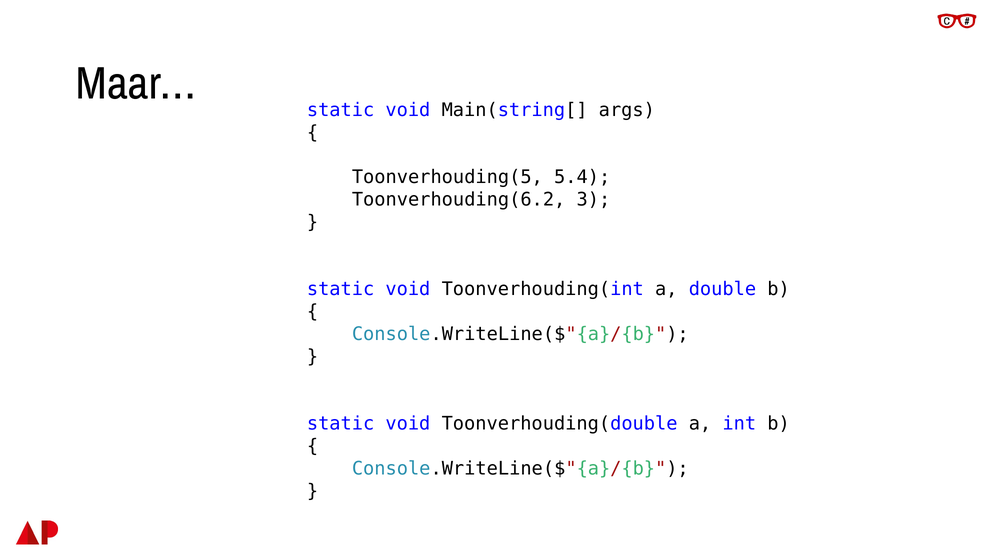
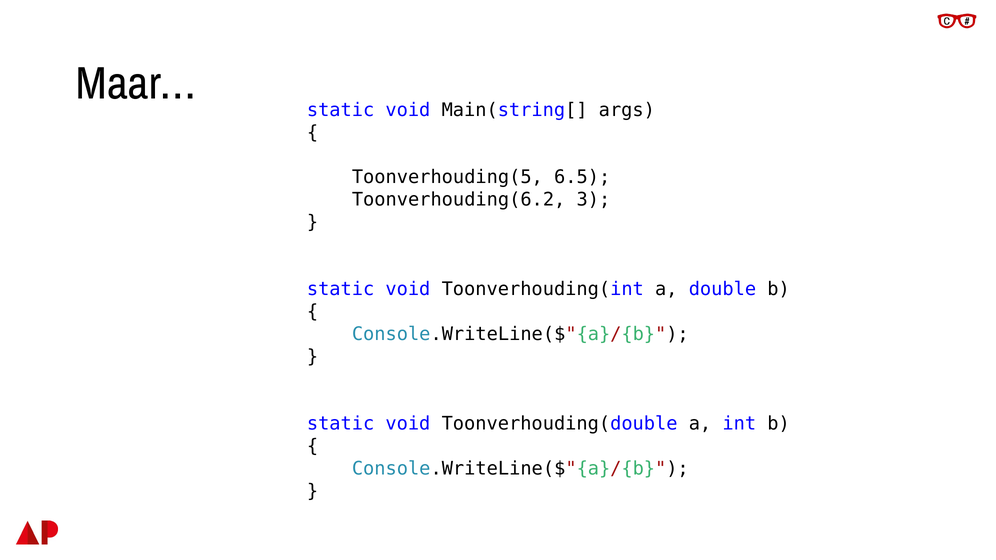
5.4: 5.4 -> 6.5
